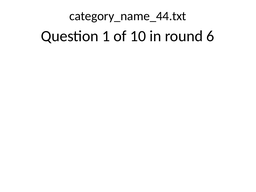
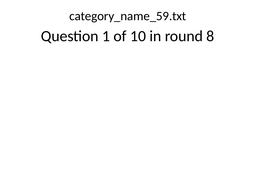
category_name_44.txt: category_name_44.txt -> category_name_59.txt
6: 6 -> 8
